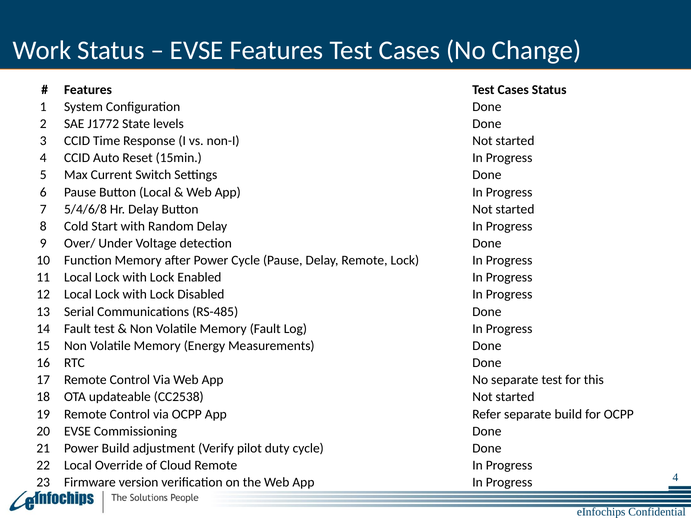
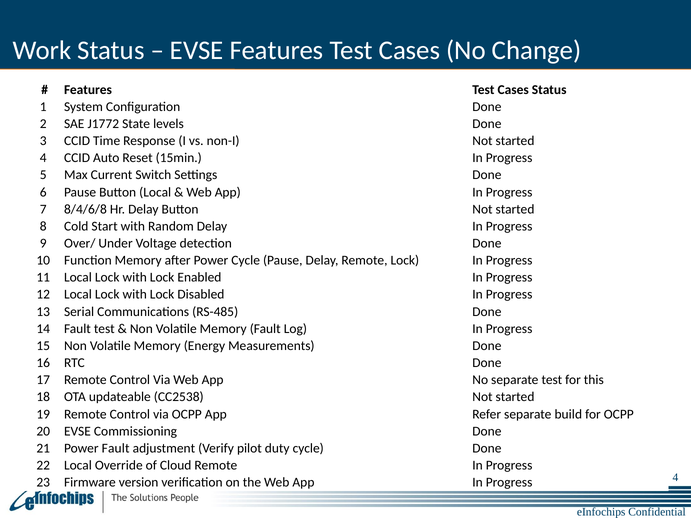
5/4/6/8: 5/4/6/8 -> 8/4/6/8
Power Build: Build -> Fault
